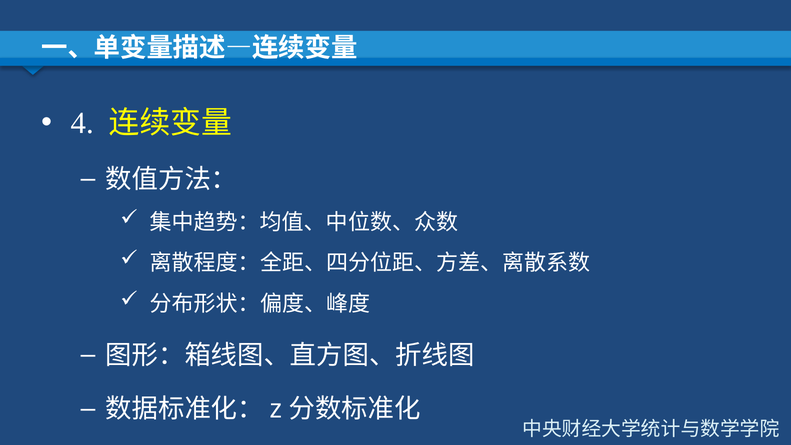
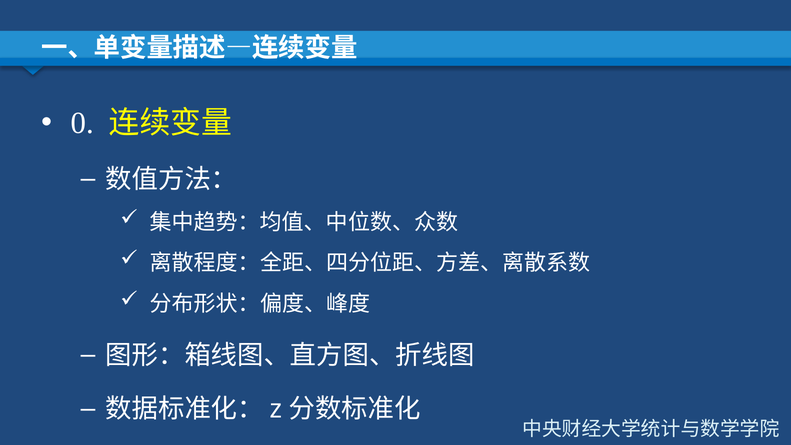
4: 4 -> 0
